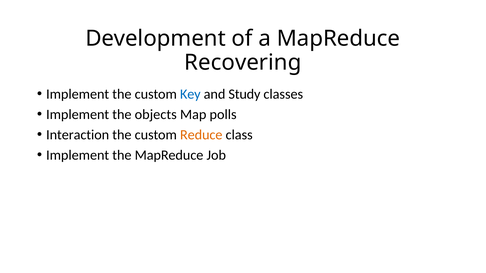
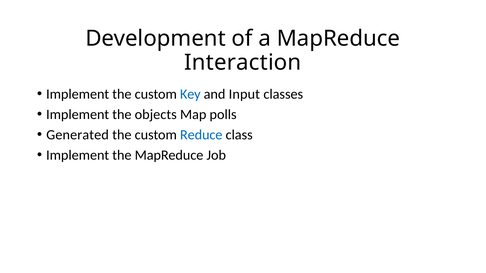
Recovering: Recovering -> Interaction
Study: Study -> Input
Interaction: Interaction -> Generated
Reduce colour: orange -> blue
